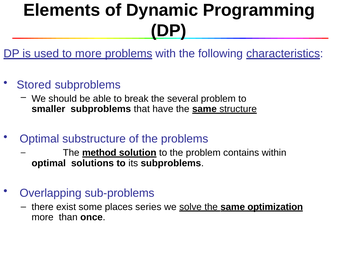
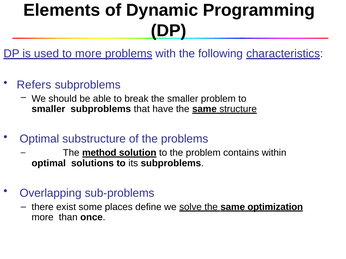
Stored: Stored -> Refers
the several: several -> smaller
series: series -> define
